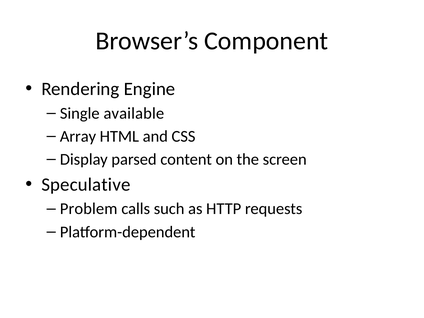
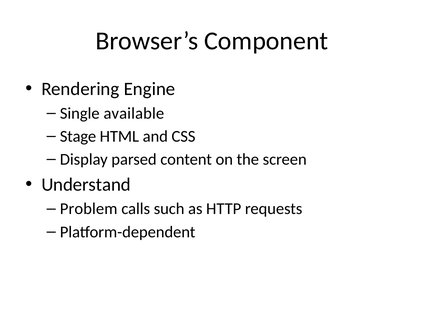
Array: Array -> Stage
Speculative: Speculative -> Understand
